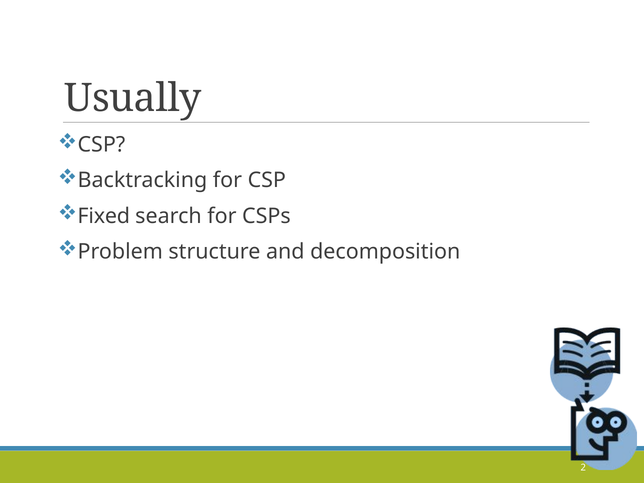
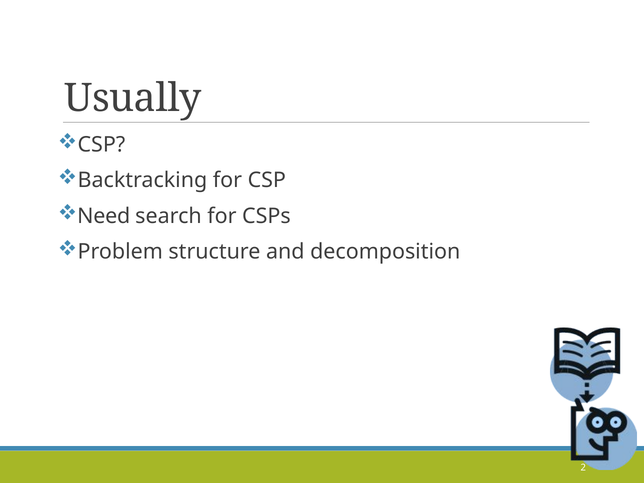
Fixed: Fixed -> Need
